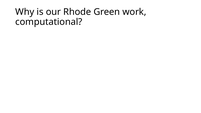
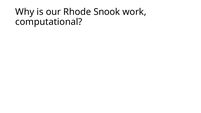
Green: Green -> Snook
